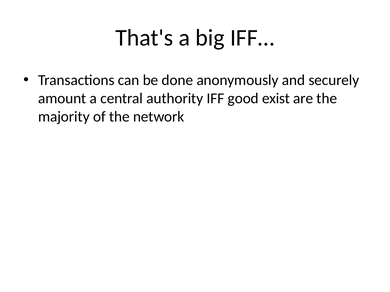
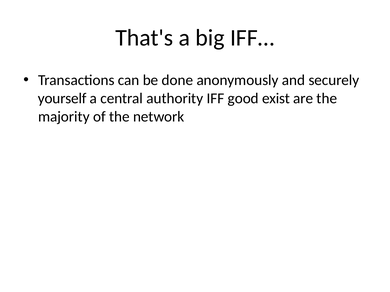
amount: amount -> yourself
